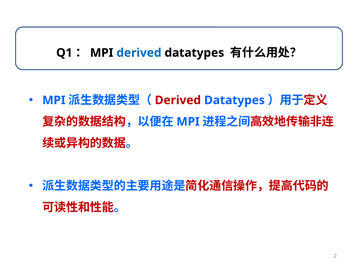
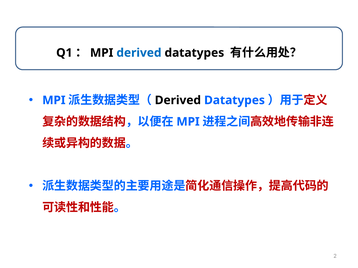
Derived at (178, 100) colour: red -> black
